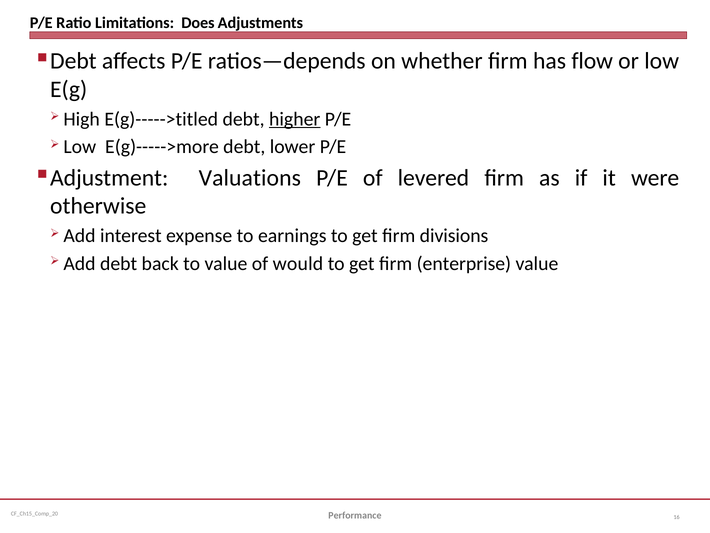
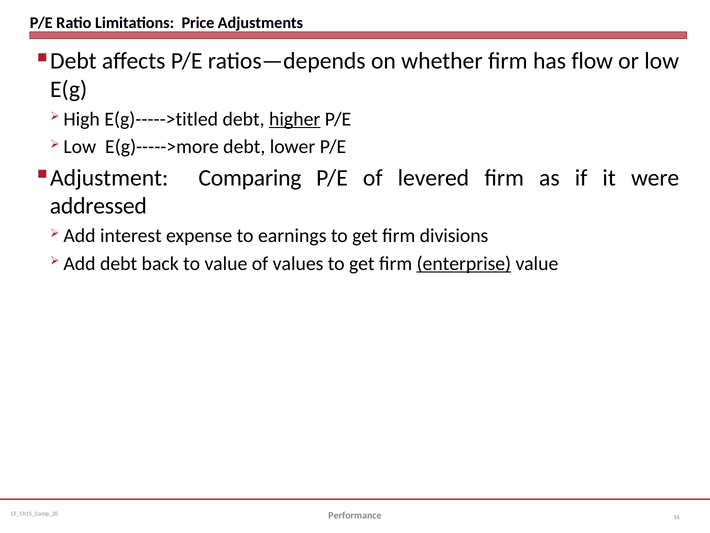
Does: Does -> Price
Valuations: Valuations -> Comparing
otherwise: otherwise -> addressed
would: would -> values
enterprise underline: none -> present
